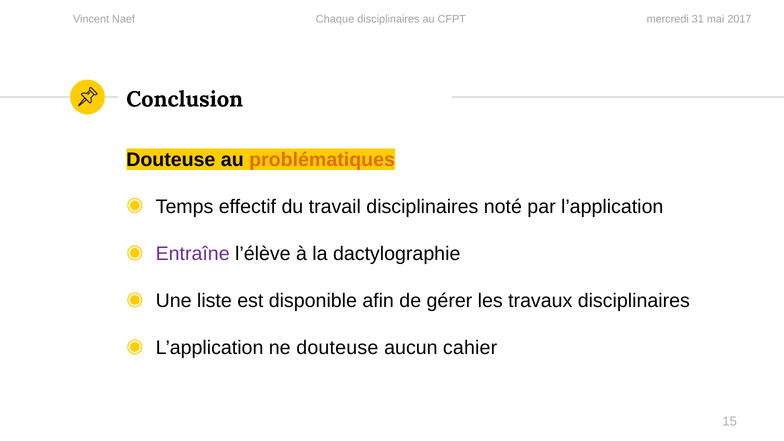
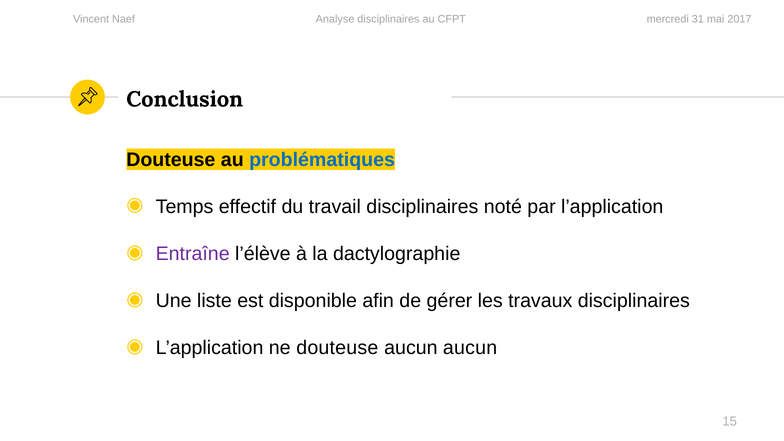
Chaque: Chaque -> Analyse
problématiques colour: orange -> blue
aucun cahier: cahier -> aucun
